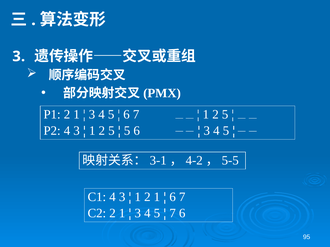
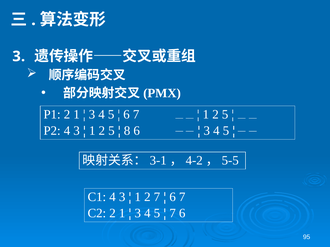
5 at (127, 131): 5 -> 8
1 2 1: 1 -> 7
